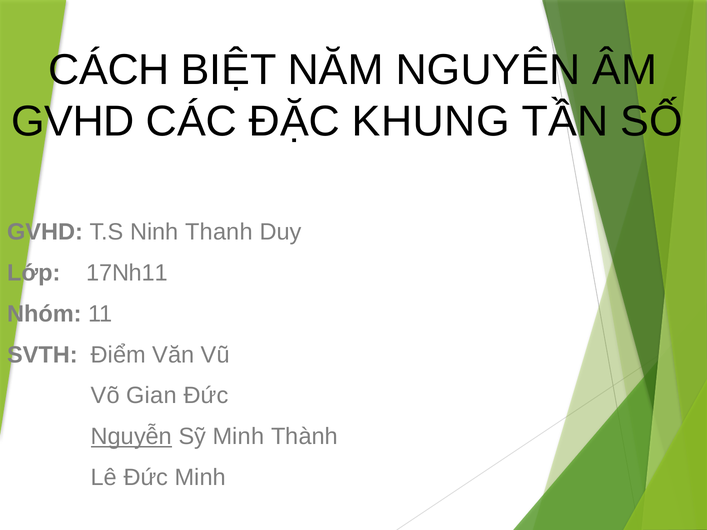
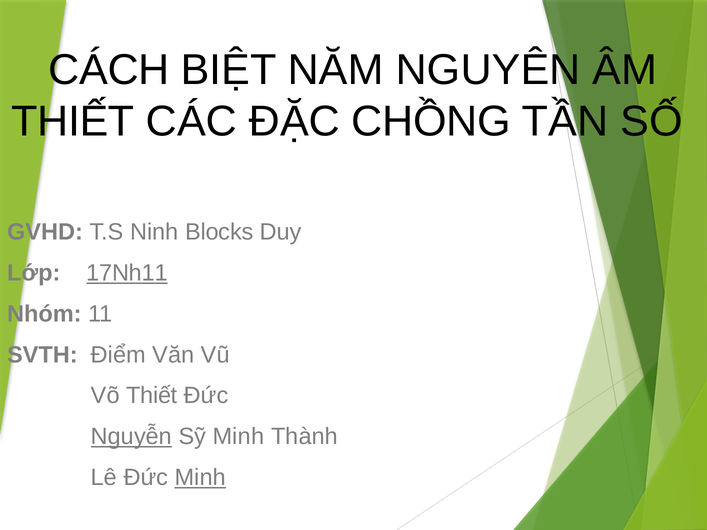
GVHD at (73, 122): GVHD -> THIẾT
KHUNG: KHUNG -> CHỒNG
Thanh: Thanh -> Blocks
17Nh11 underline: none -> present
Võ Gian: Gian -> Thiết
Minh at (200, 478) underline: none -> present
